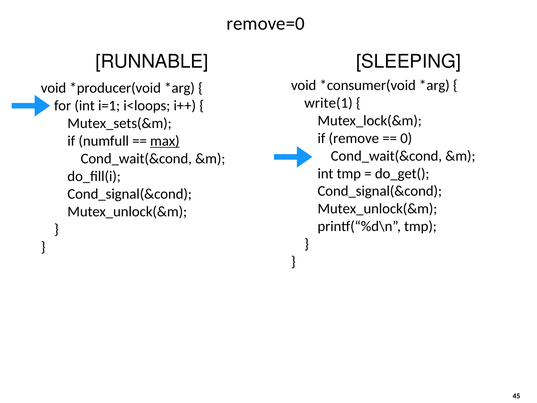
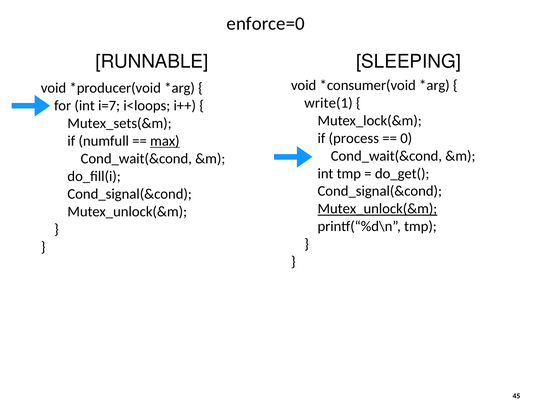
remove=0: remove=0 -> enforce=0
i=1: i=1 -> i=7
remove: remove -> process
Mutex_unlock(&m at (377, 209) underline: none -> present
